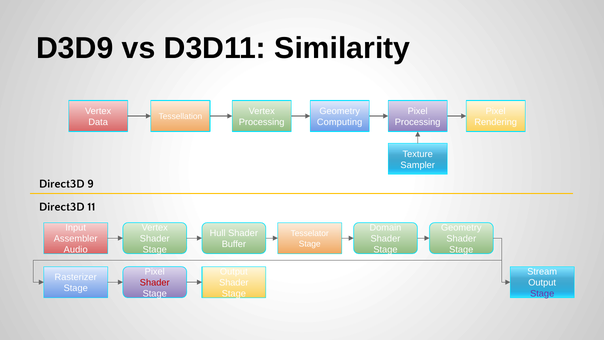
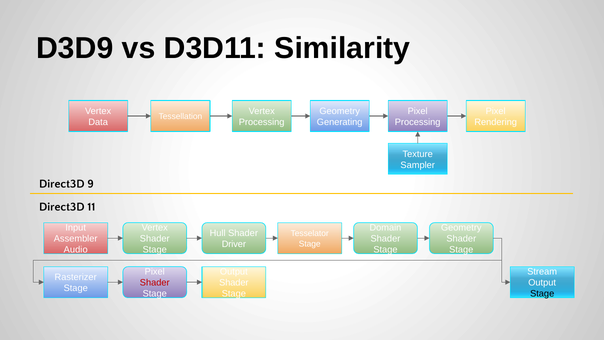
Computing: Computing -> Generating
Buffer: Buffer -> Driver
Stage at (542, 294) colour: purple -> black
